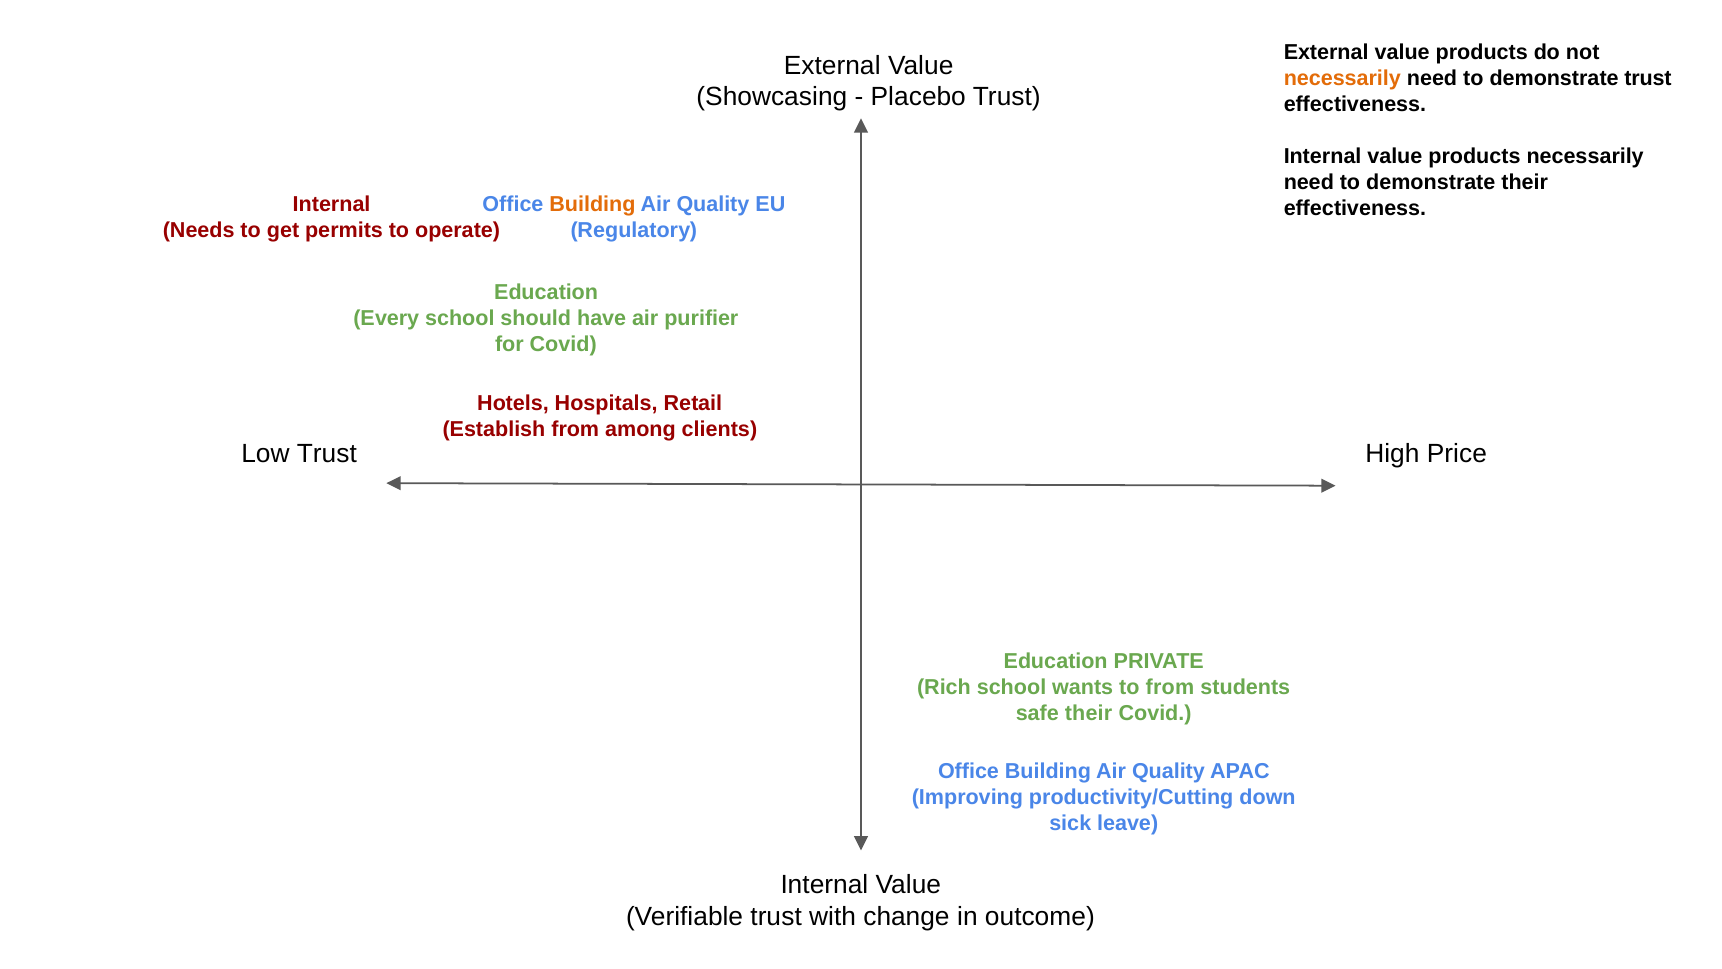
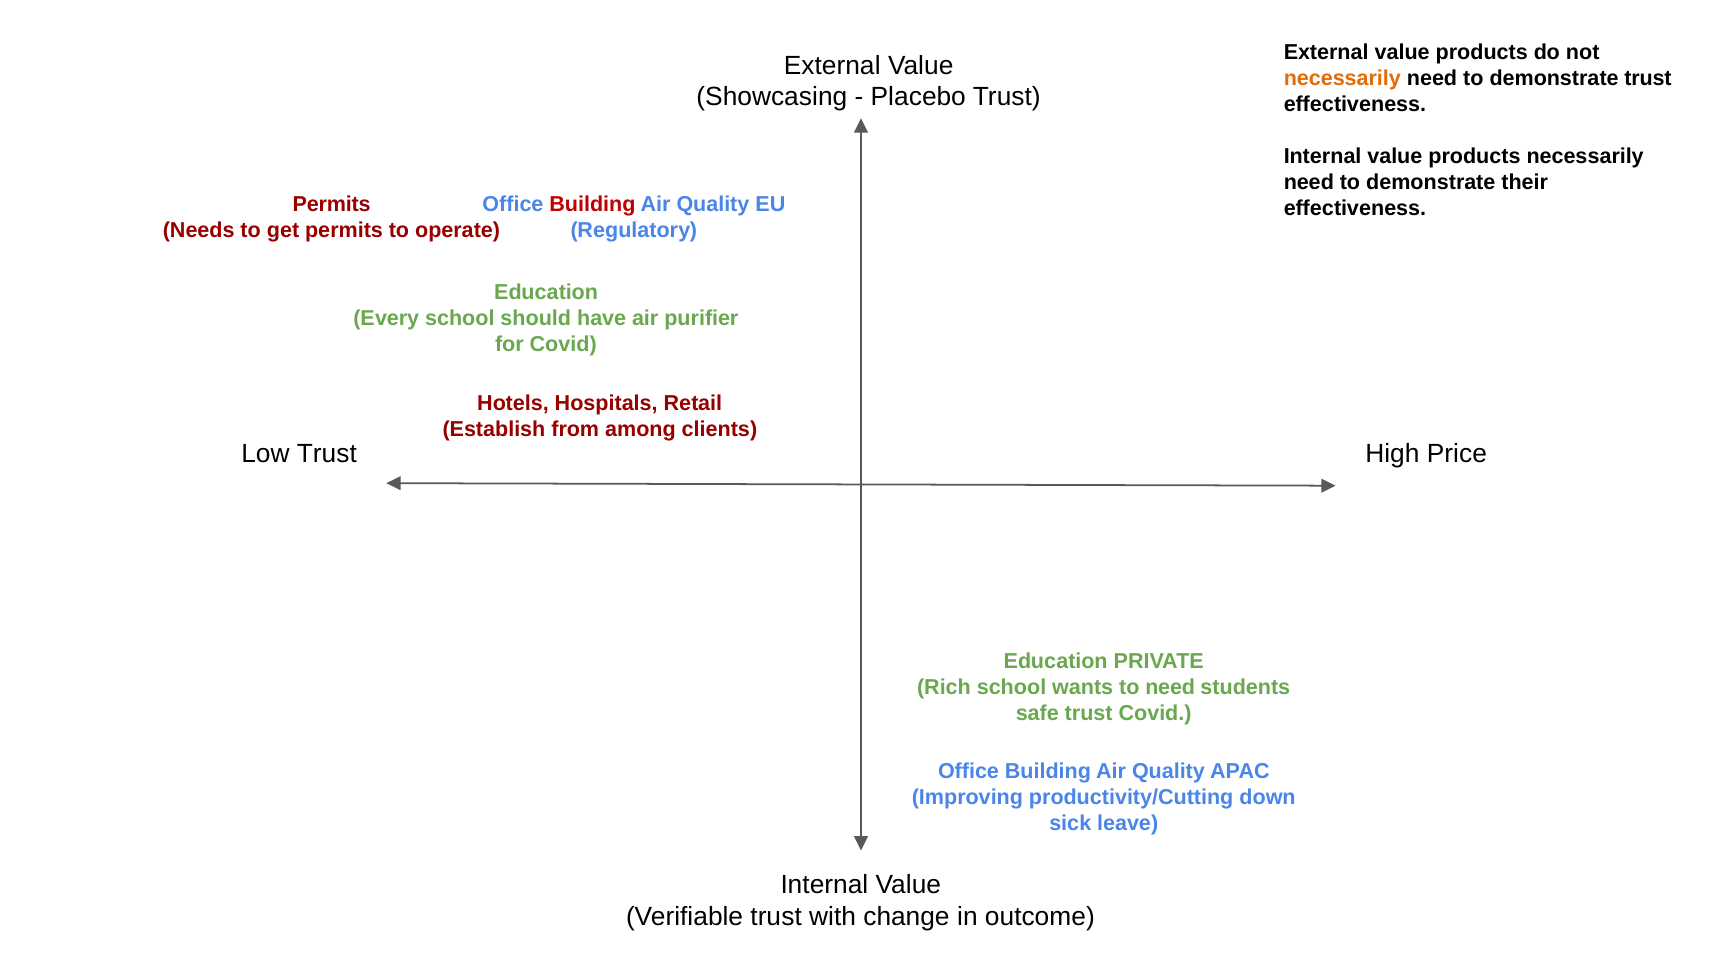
Internal at (332, 204): Internal -> Permits
Building at (592, 204) colour: orange -> red
to from: from -> need
safe their: their -> trust
